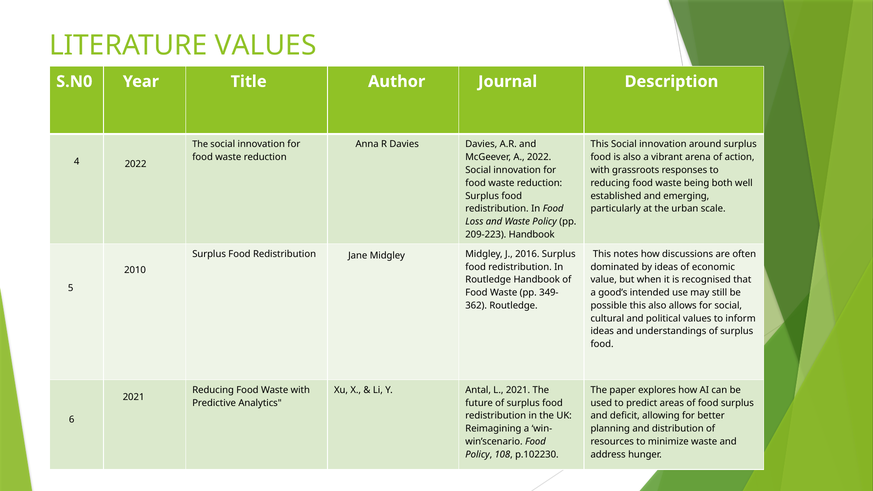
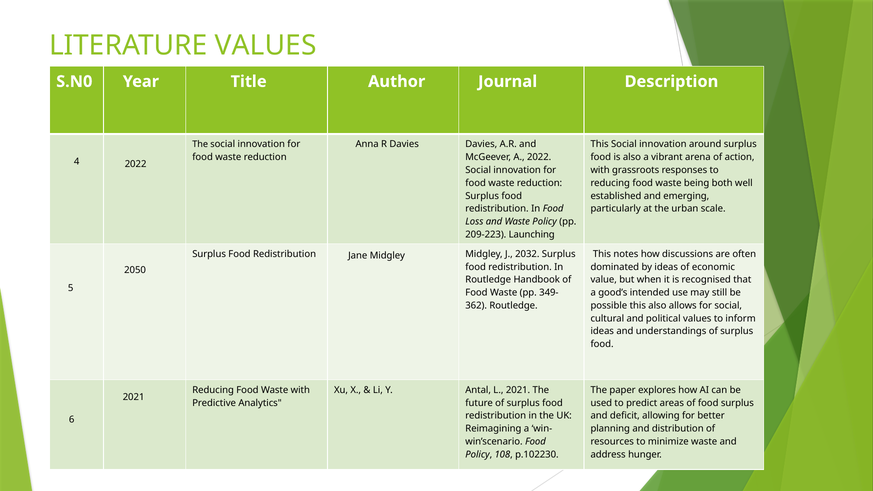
209-223 Handbook: Handbook -> Launching
2016: 2016 -> 2032
2010: 2010 -> 2050
